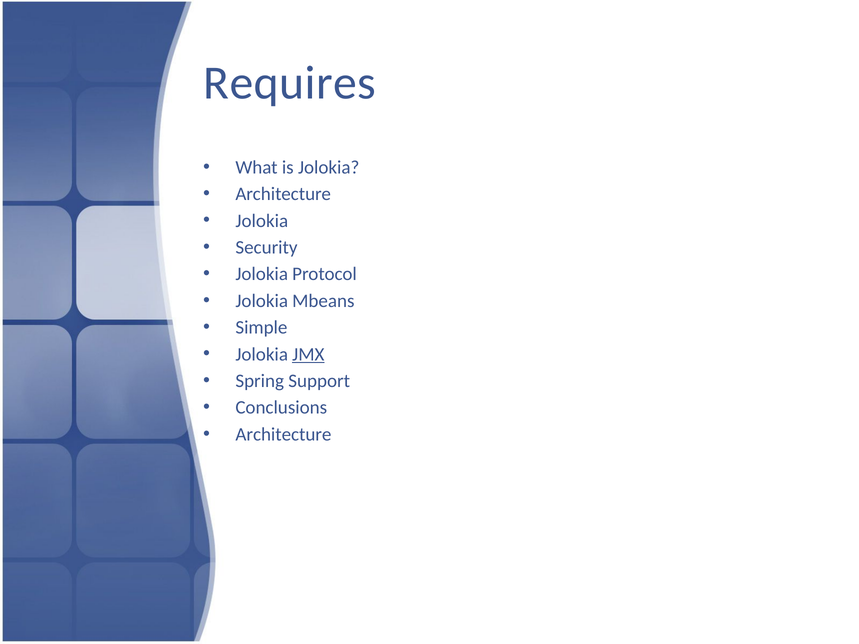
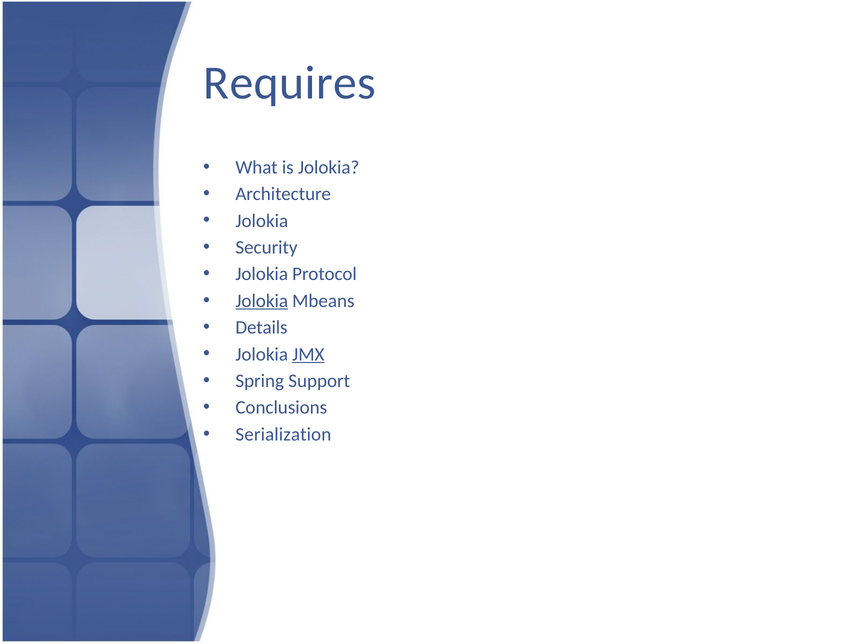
Jolokia at (262, 301) underline: none -> present
Simple: Simple -> Details
Architecture at (283, 435): Architecture -> Serialization
